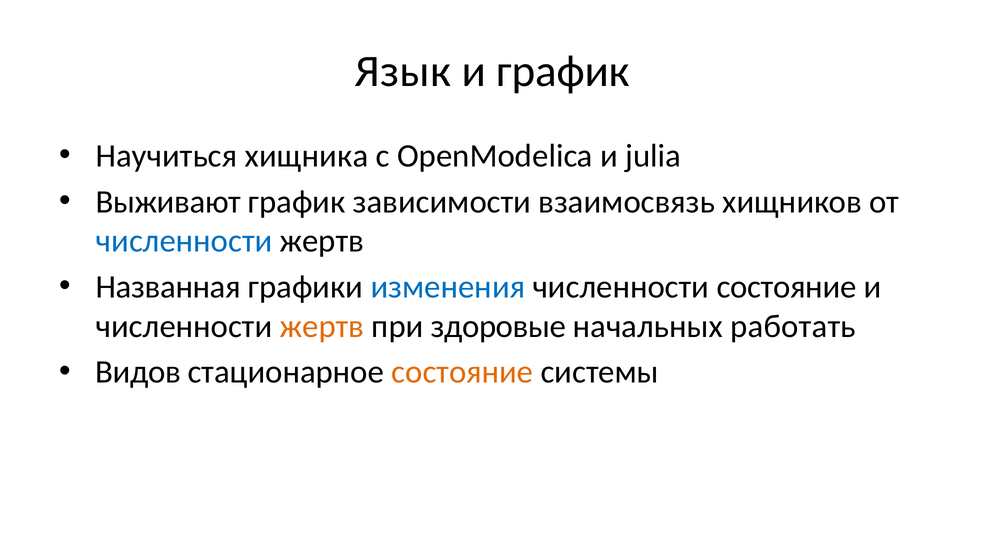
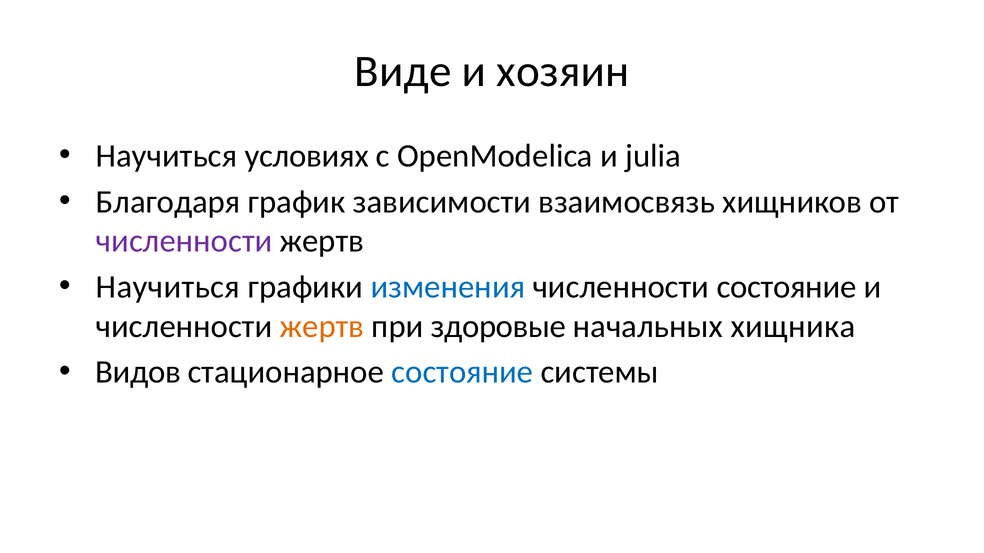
Язык: Язык -> Виде
и график: график -> хозяин
хищника: хищника -> условиях
Выживают: Выживают -> Благодаря
численности at (184, 241) colour: blue -> purple
Названная at (168, 287): Названная -> Научиться
работать: работать -> хищника
состояние at (462, 373) colour: orange -> blue
